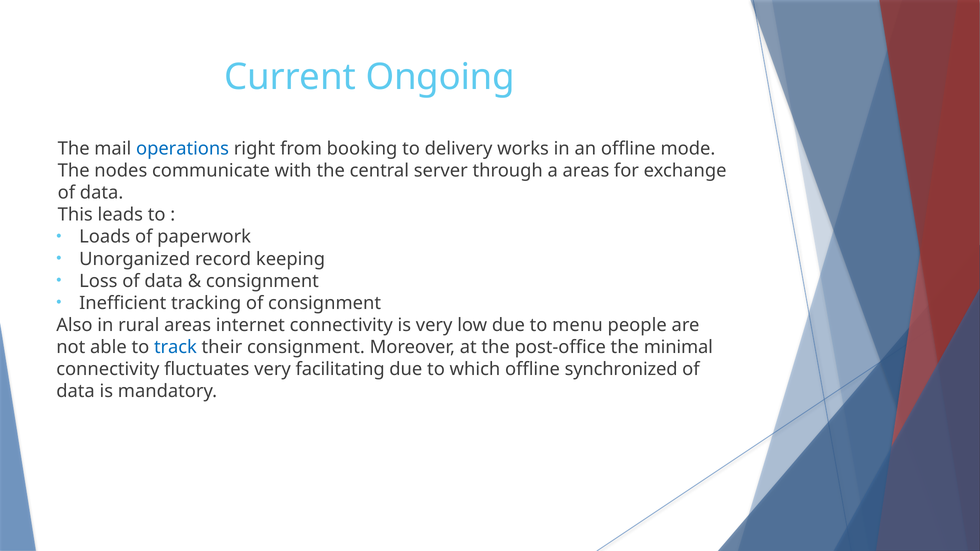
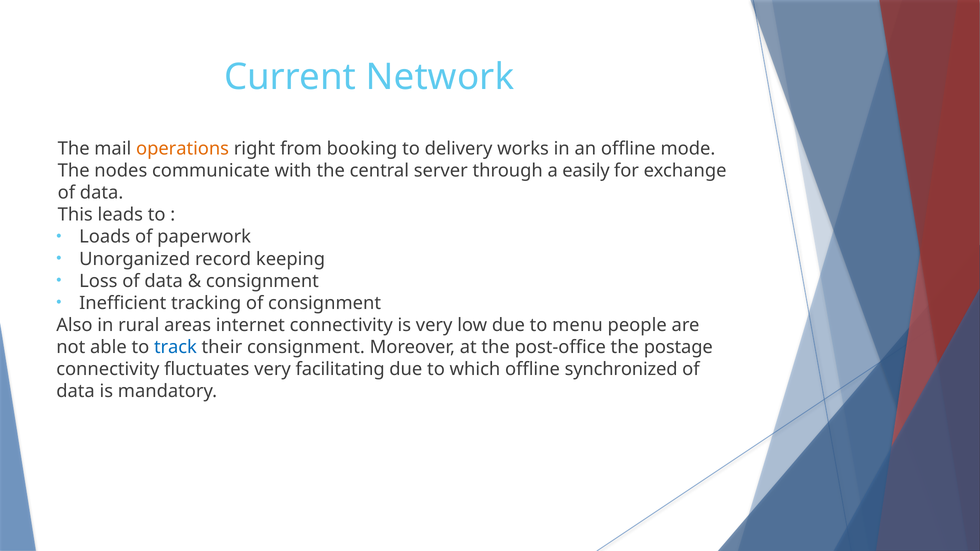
Ongoing: Ongoing -> Network
operations colour: blue -> orange
a areas: areas -> easily
minimal: minimal -> postage
